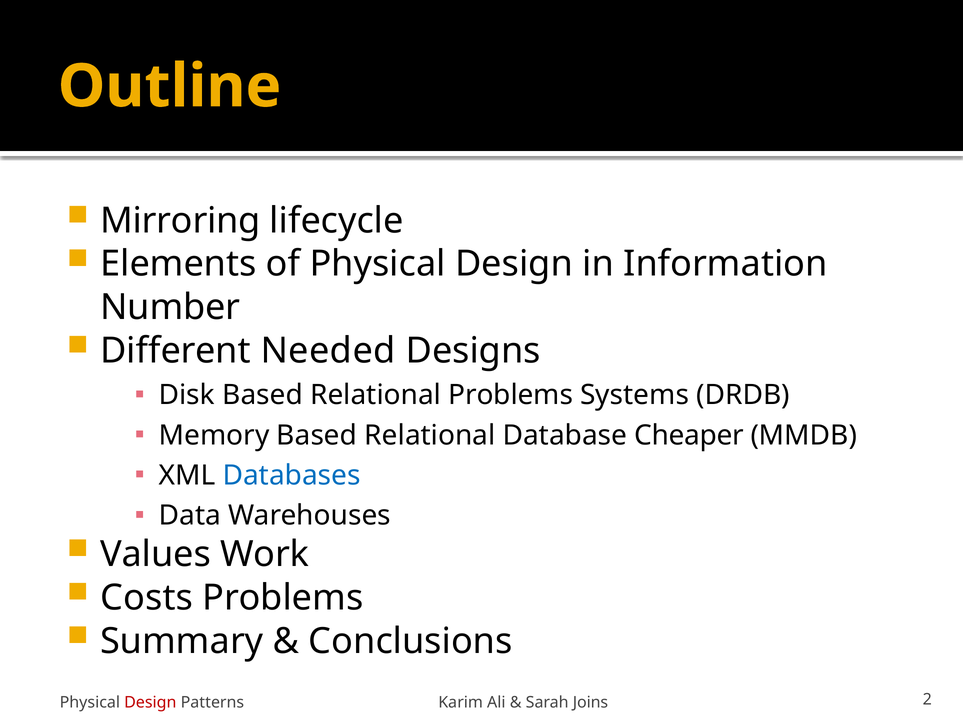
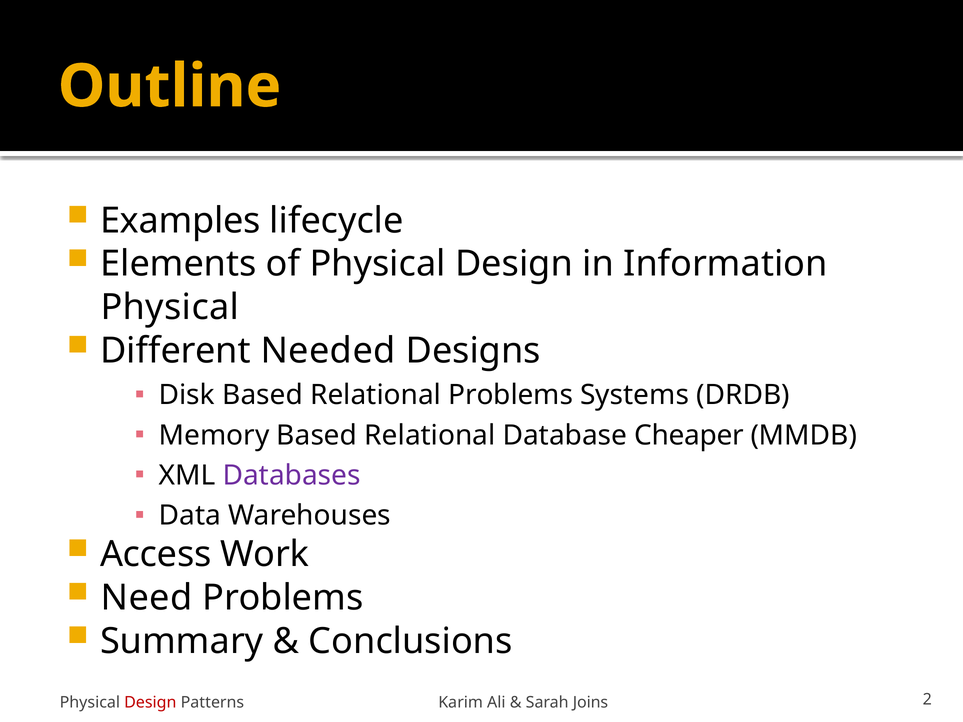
Mirroring: Mirroring -> Examples
Number at (170, 308): Number -> Physical
Databases colour: blue -> purple
Values: Values -> Access
Costs: Costs -> Need
